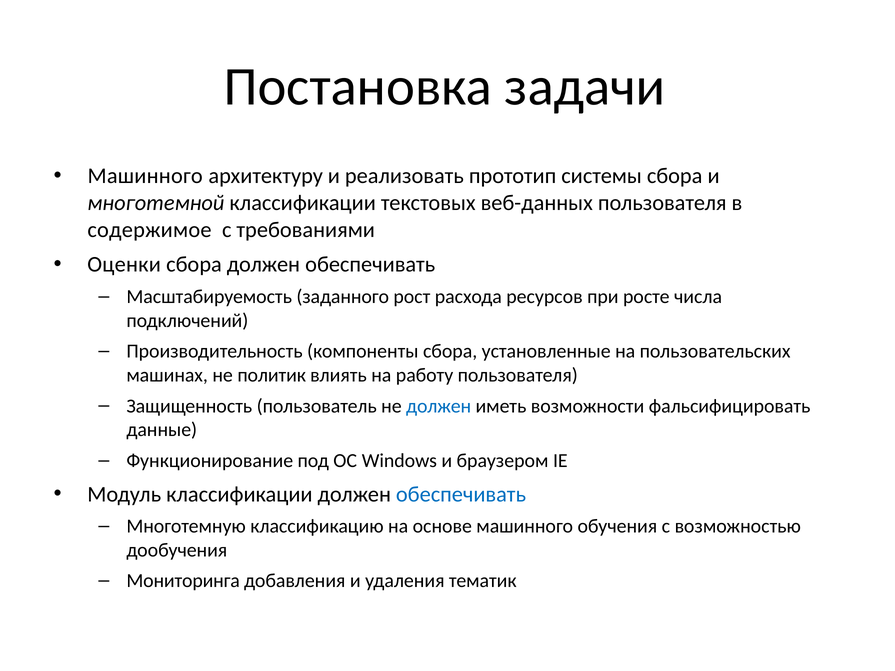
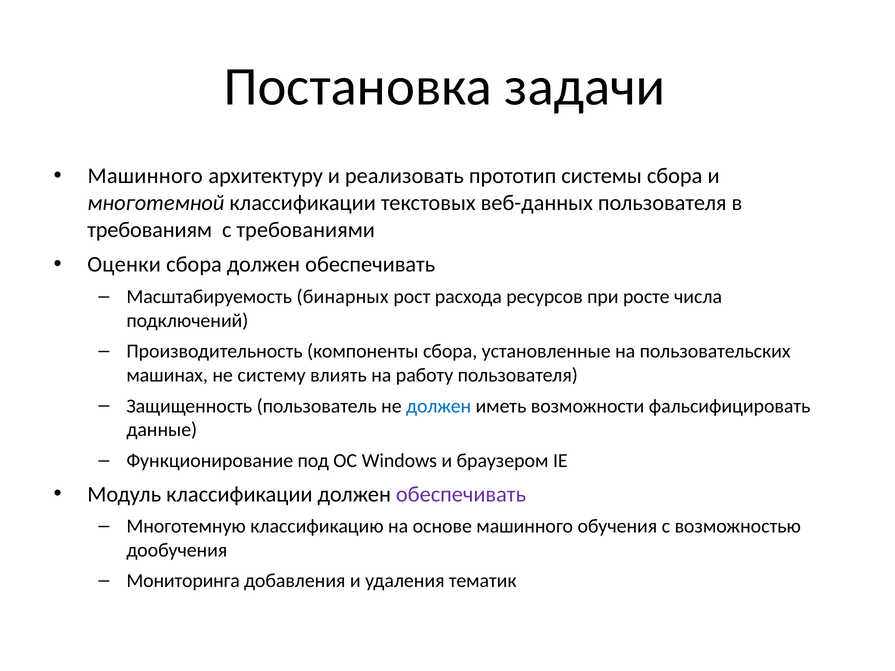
содержимое: содержимое -> требованиям
заданного: заданного -> бинарных
политик: политик -> систему
обеспечивать at (461, 494) colour: blue -> purple
